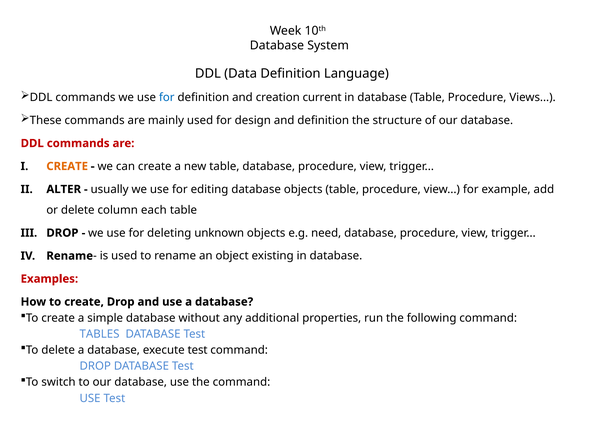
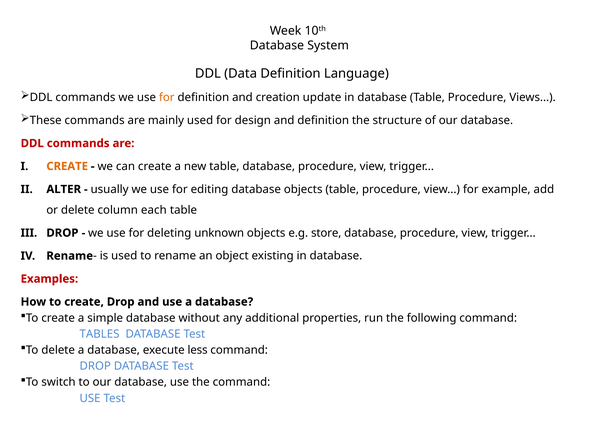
for at (167, 97) colour: blue -> orange
current: current -> update
need: need -> store
execute test: test -> less
